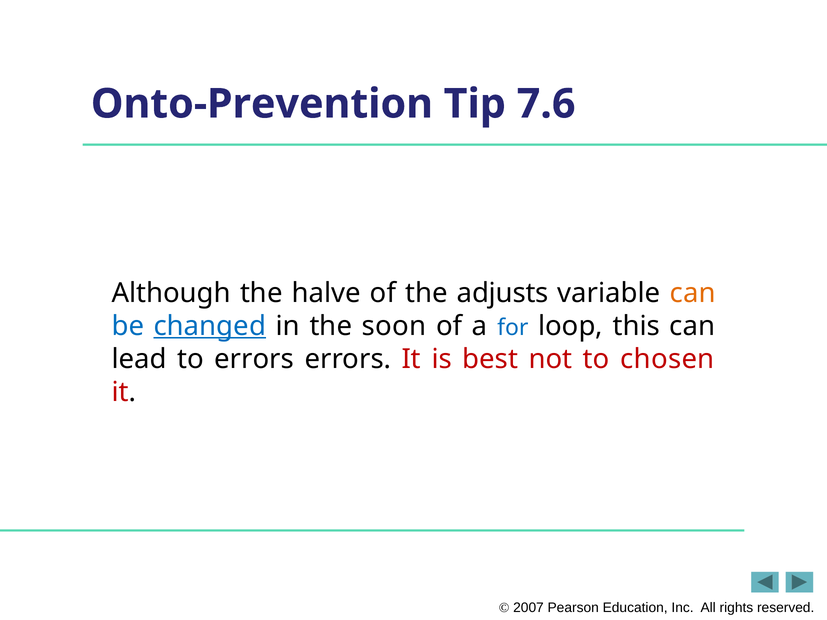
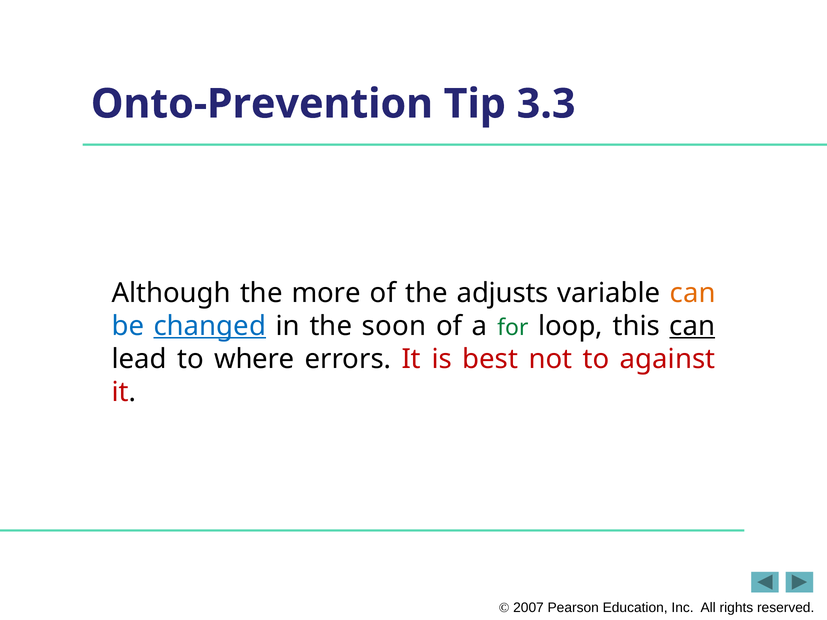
7.6: 7.6 -> 3.3
halve: halve -> more
for colour: blue -> green
can at (692, 326) underline: none -> present
to errors: errors -> where
chosen: chosen -> against
